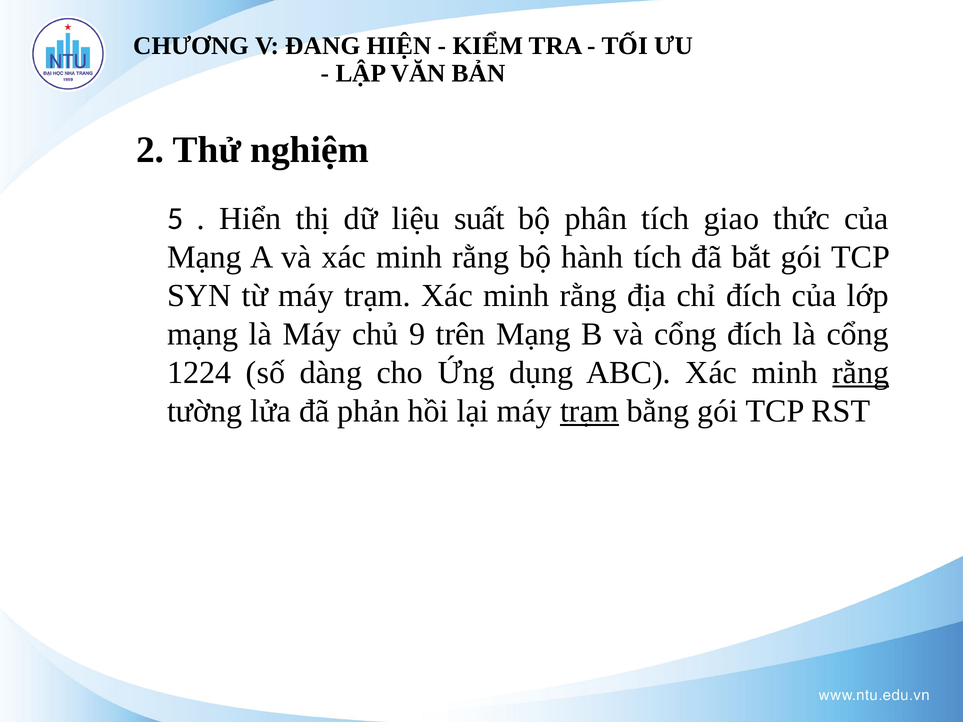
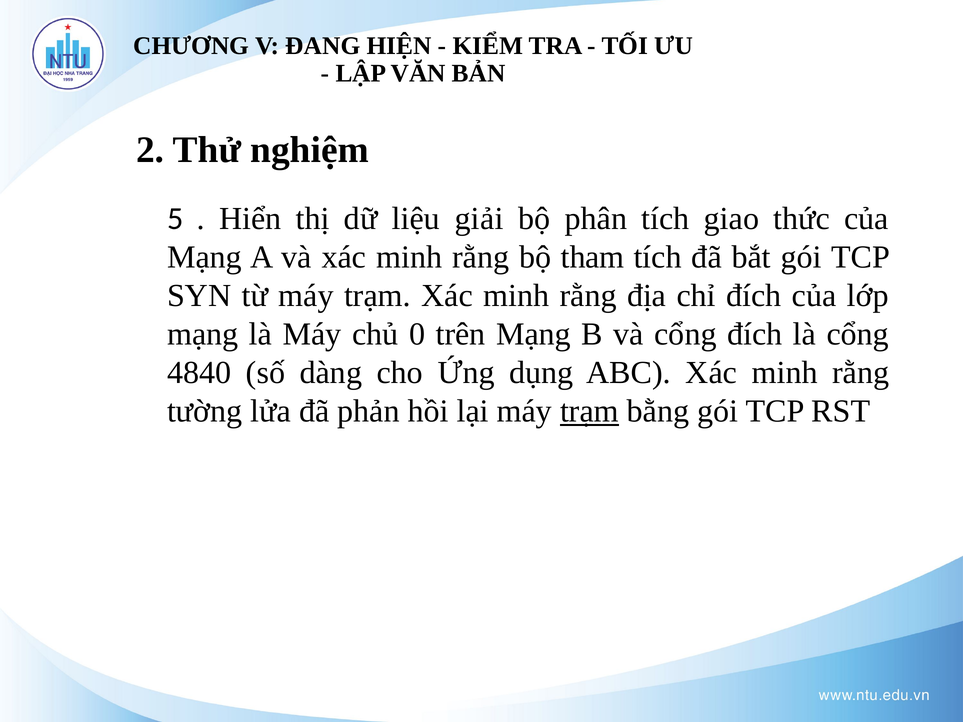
suất: suất -> giải
hành: hành -> tham
9: 9 -> 0
1224: 1224 -> 4840
rằng at (861, 373) underline: present -> none
